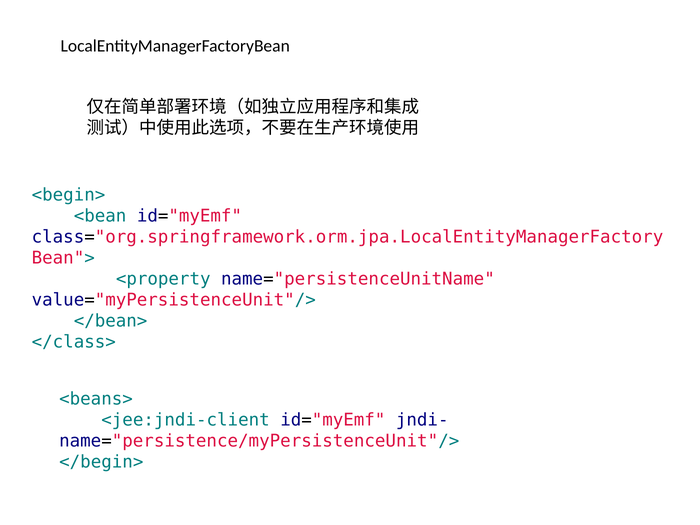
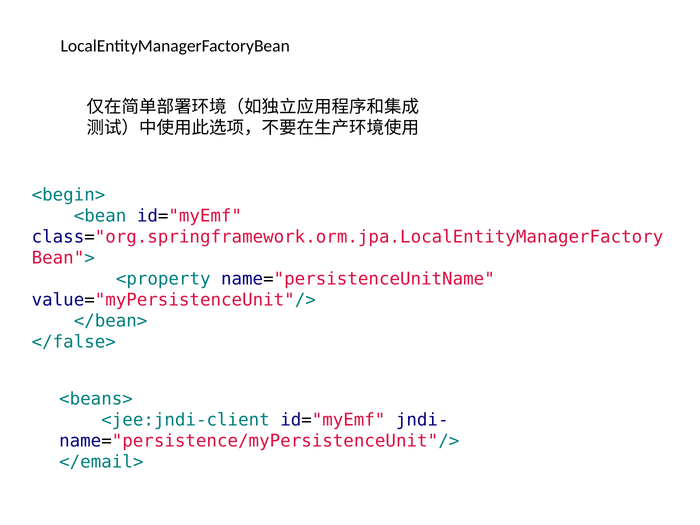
</class>: </class> -> </false>
</begin>: </begin> -> </email>
